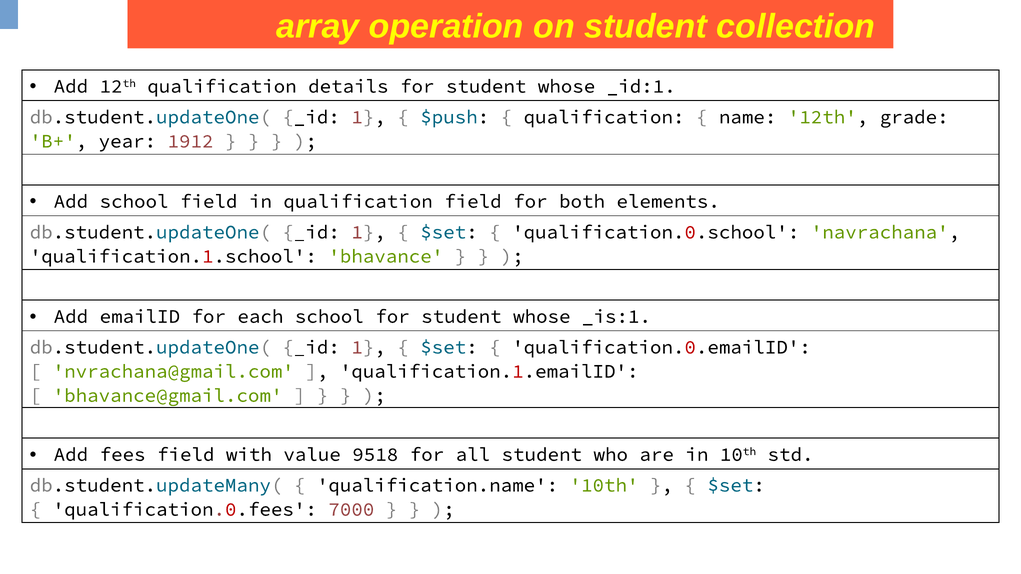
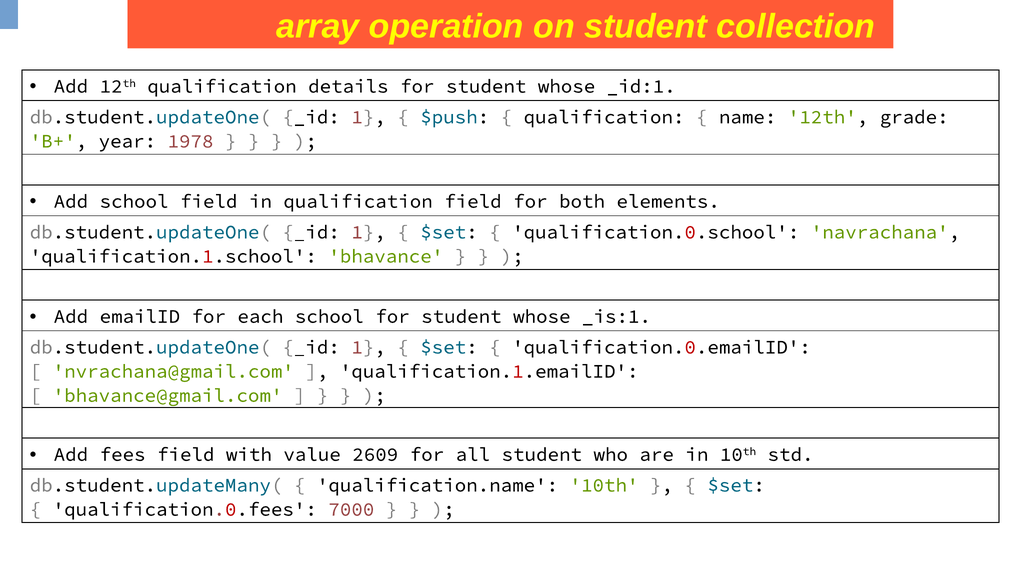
1912: 1912 -> 1978
9518: 9518 -> 2609
